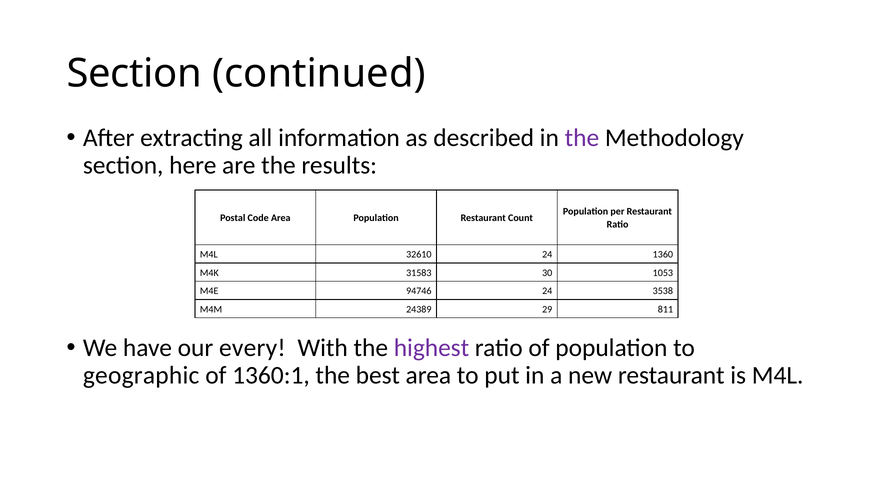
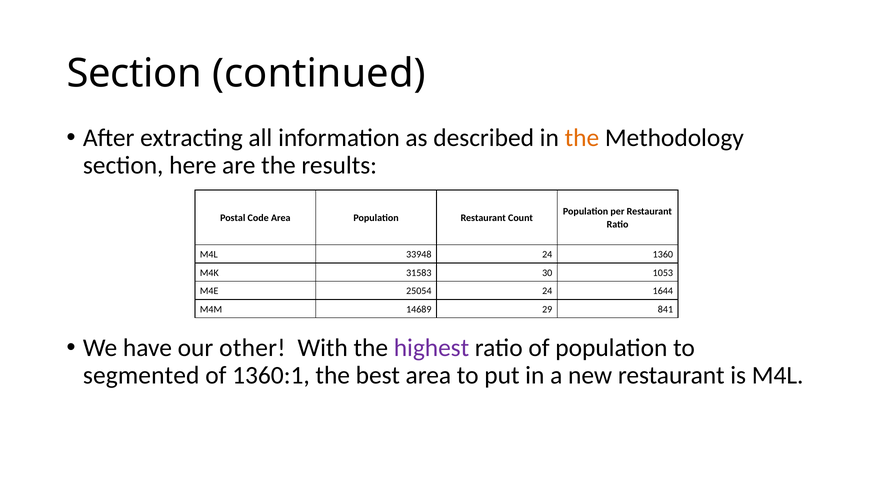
the at (582, 138) colour: purple -> orange
32610: 32610 -> 33948
94746: 94746 -> 25054
3538: 3538 -> 1644
24389: 24389 -> 14689
811: 811 -> 841
every: every -> other
geographic: geographic -> segmented
